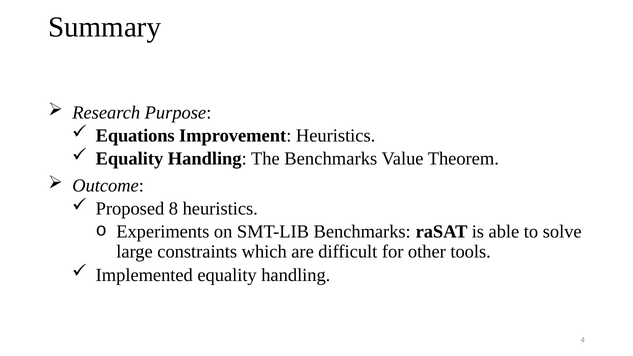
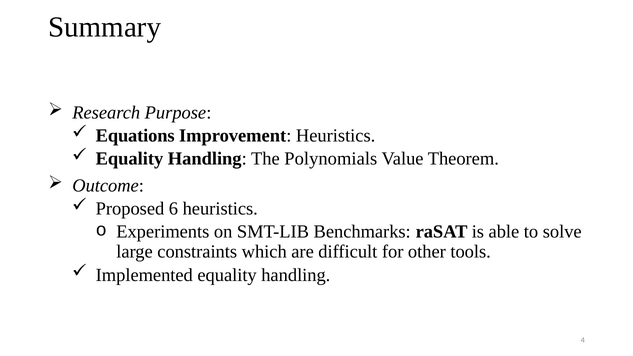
The Benchmarks: Benchmarks -> Polynomials
8: 8 -> 6
